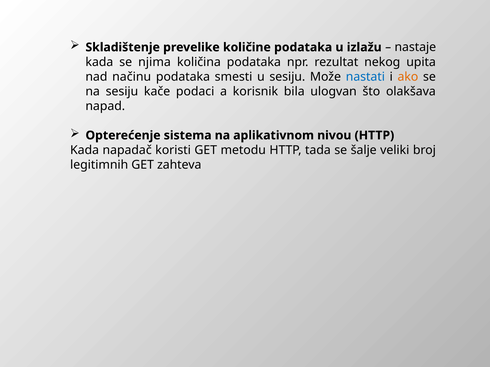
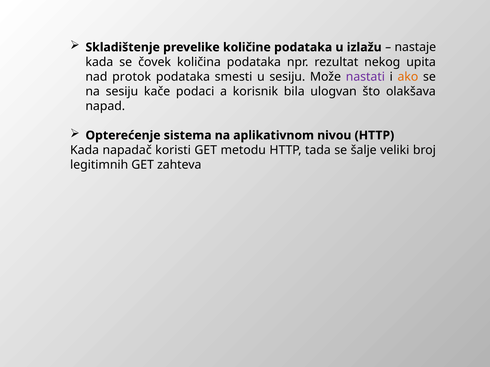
njima: njima -> čovek
načinu: načinu -> protok
nastati colour: blue -> purple
